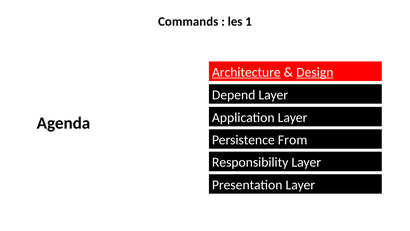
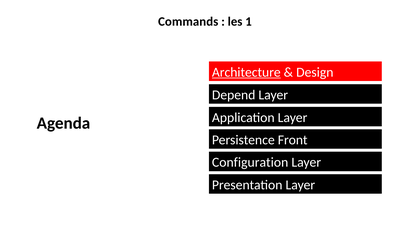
Design underline: present -> none
From: From -> Front
Responsibility: Responsibility -> Configuration
